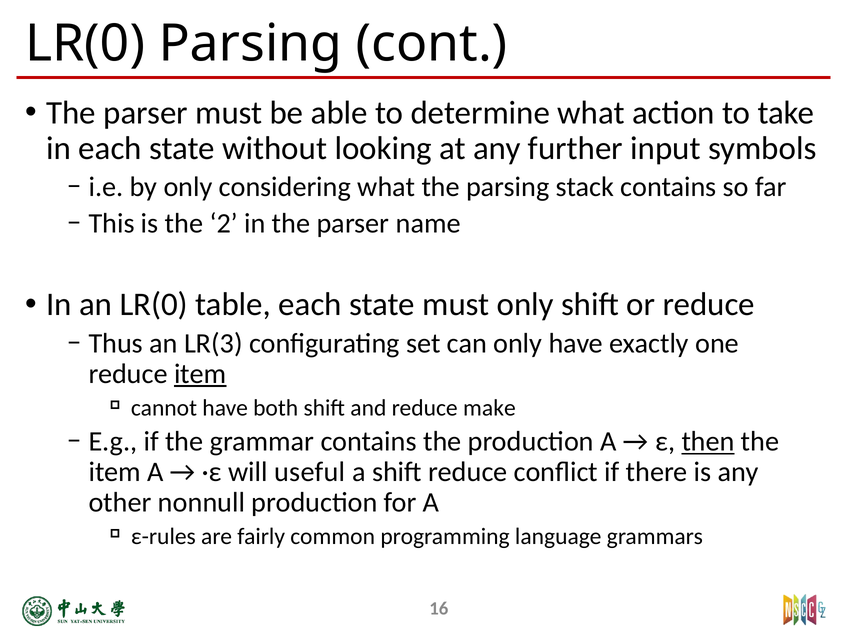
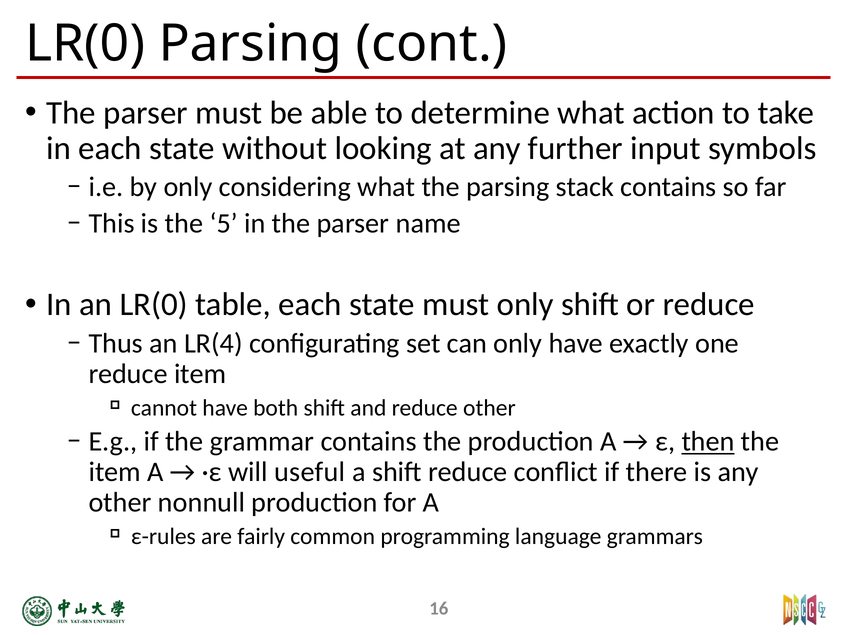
2: 2 -> 5
LR(3: LR(3 -> LR(4
item at (200, 374) underline: present -> none
reduce make: make -> other
